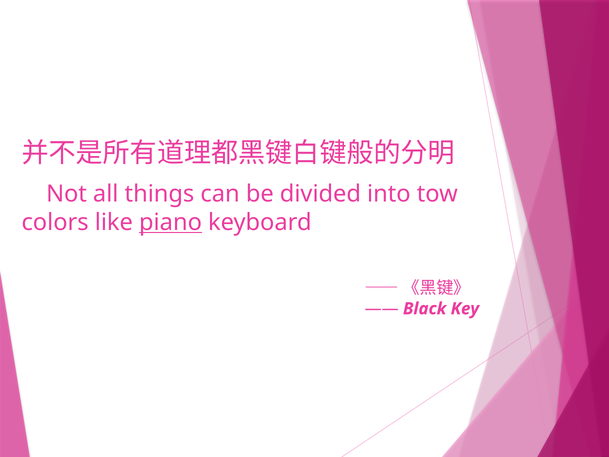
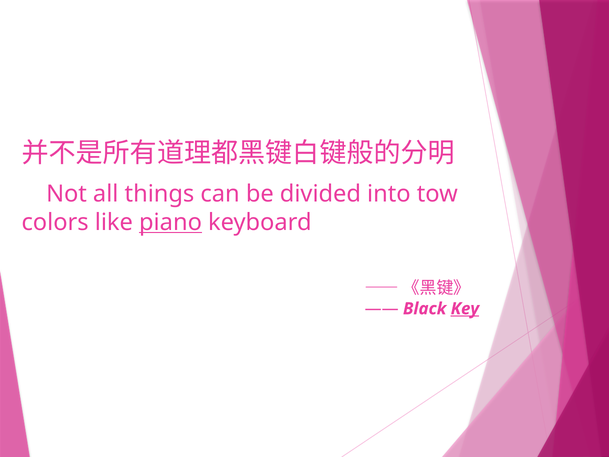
Key underline: none -> present
